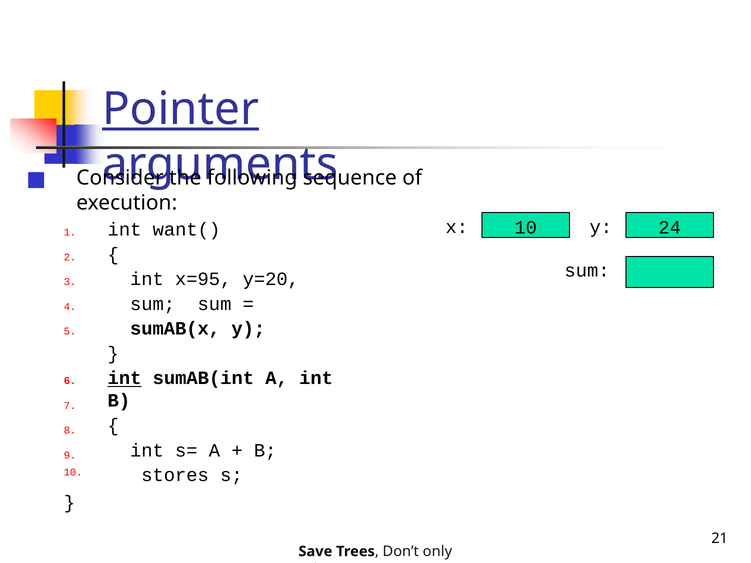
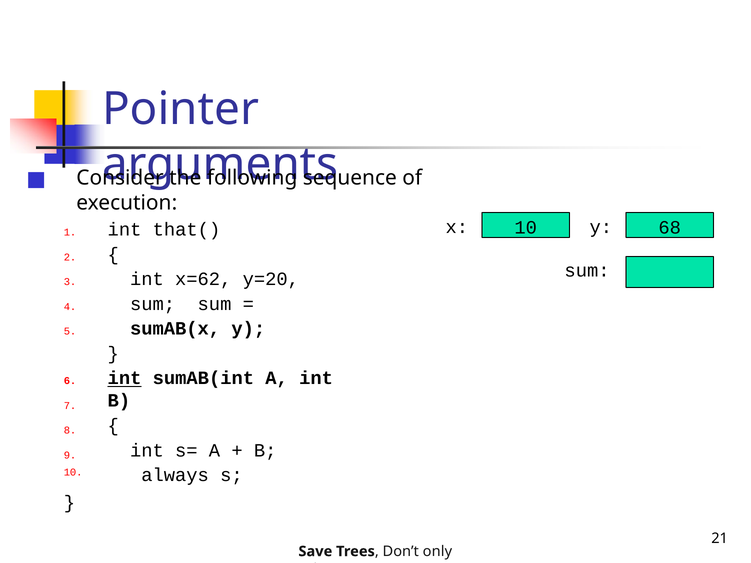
Pointer underline: present -> none
24: 24 -> 68
want(: want( -> that(
x=95: x=95 -> x=62
stores: stores -> always
